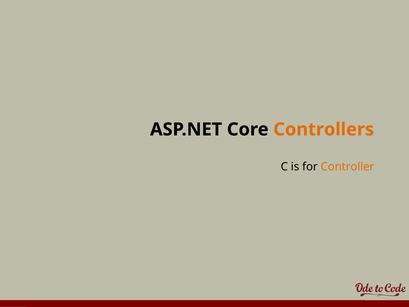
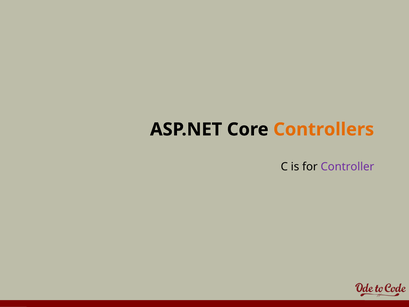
Controller colour: orange -> purple
